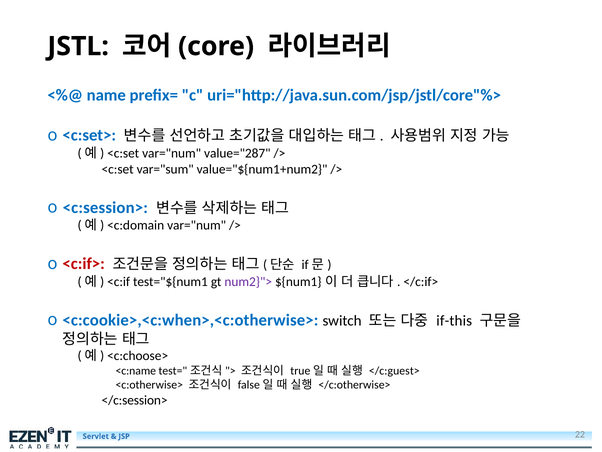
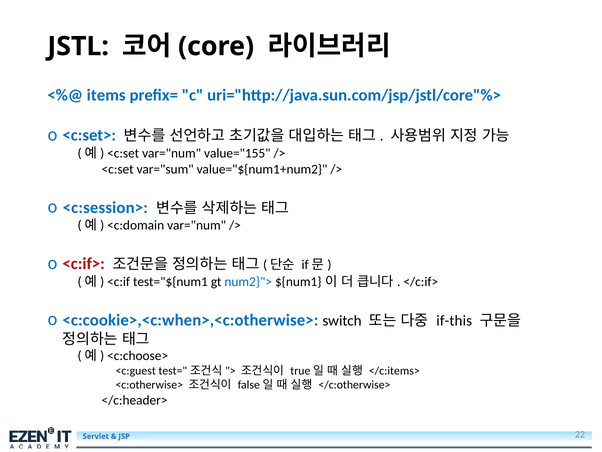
name: name -> items
value="287: value="287 -> value="155
num2}"> colour: purple -> blue
<c:name: <c:name -> <c:guest
</c:guest>: </c:guest> -> </c:items>
</c:session>: </c:session> -> </c:header>
